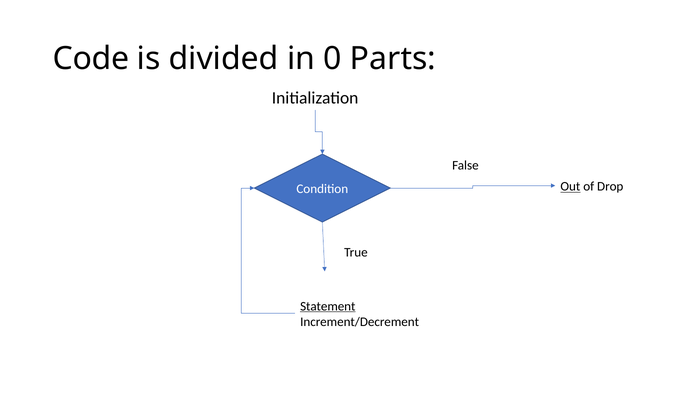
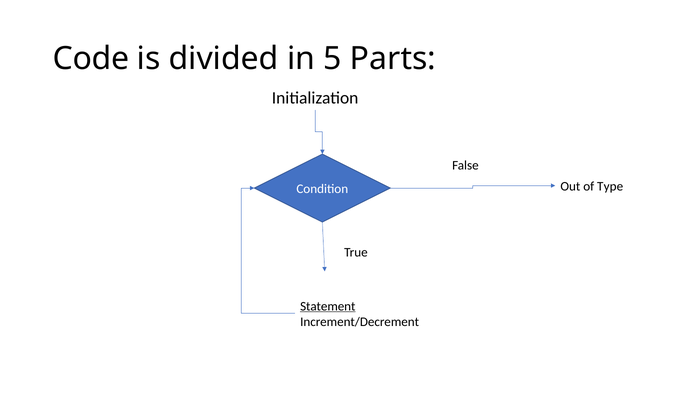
0: 0 -> 5
Out underline: present -> none
Drop: Drop -> Type
